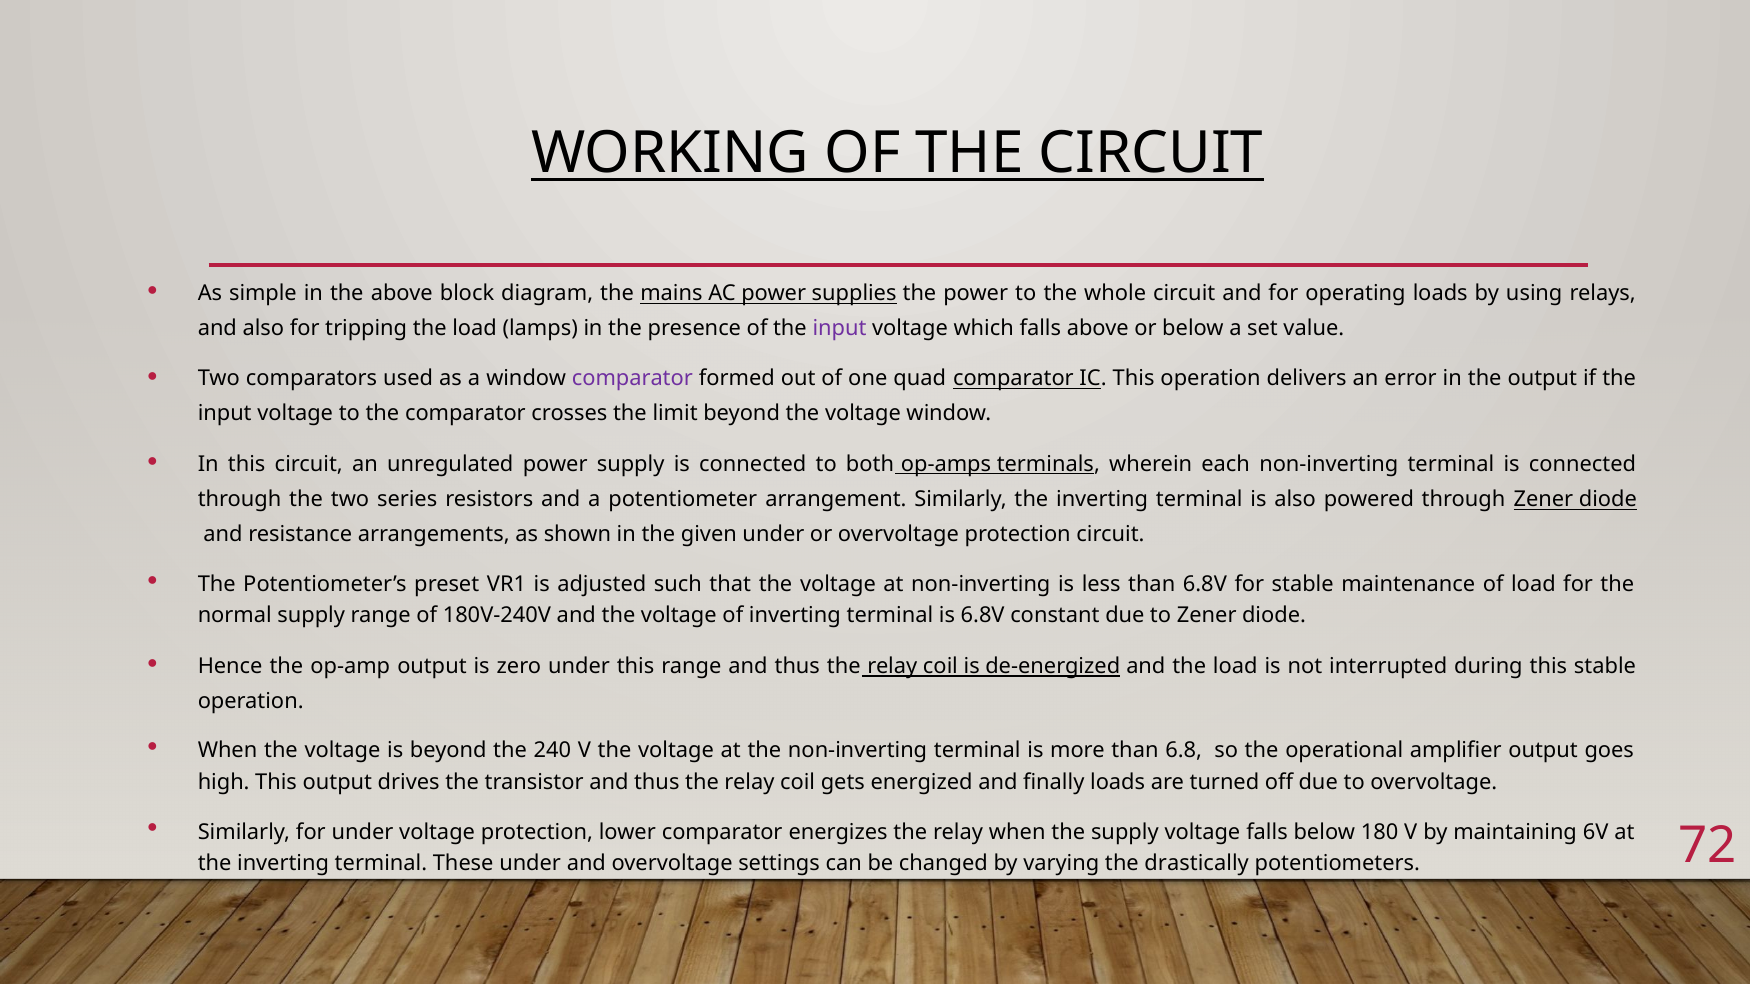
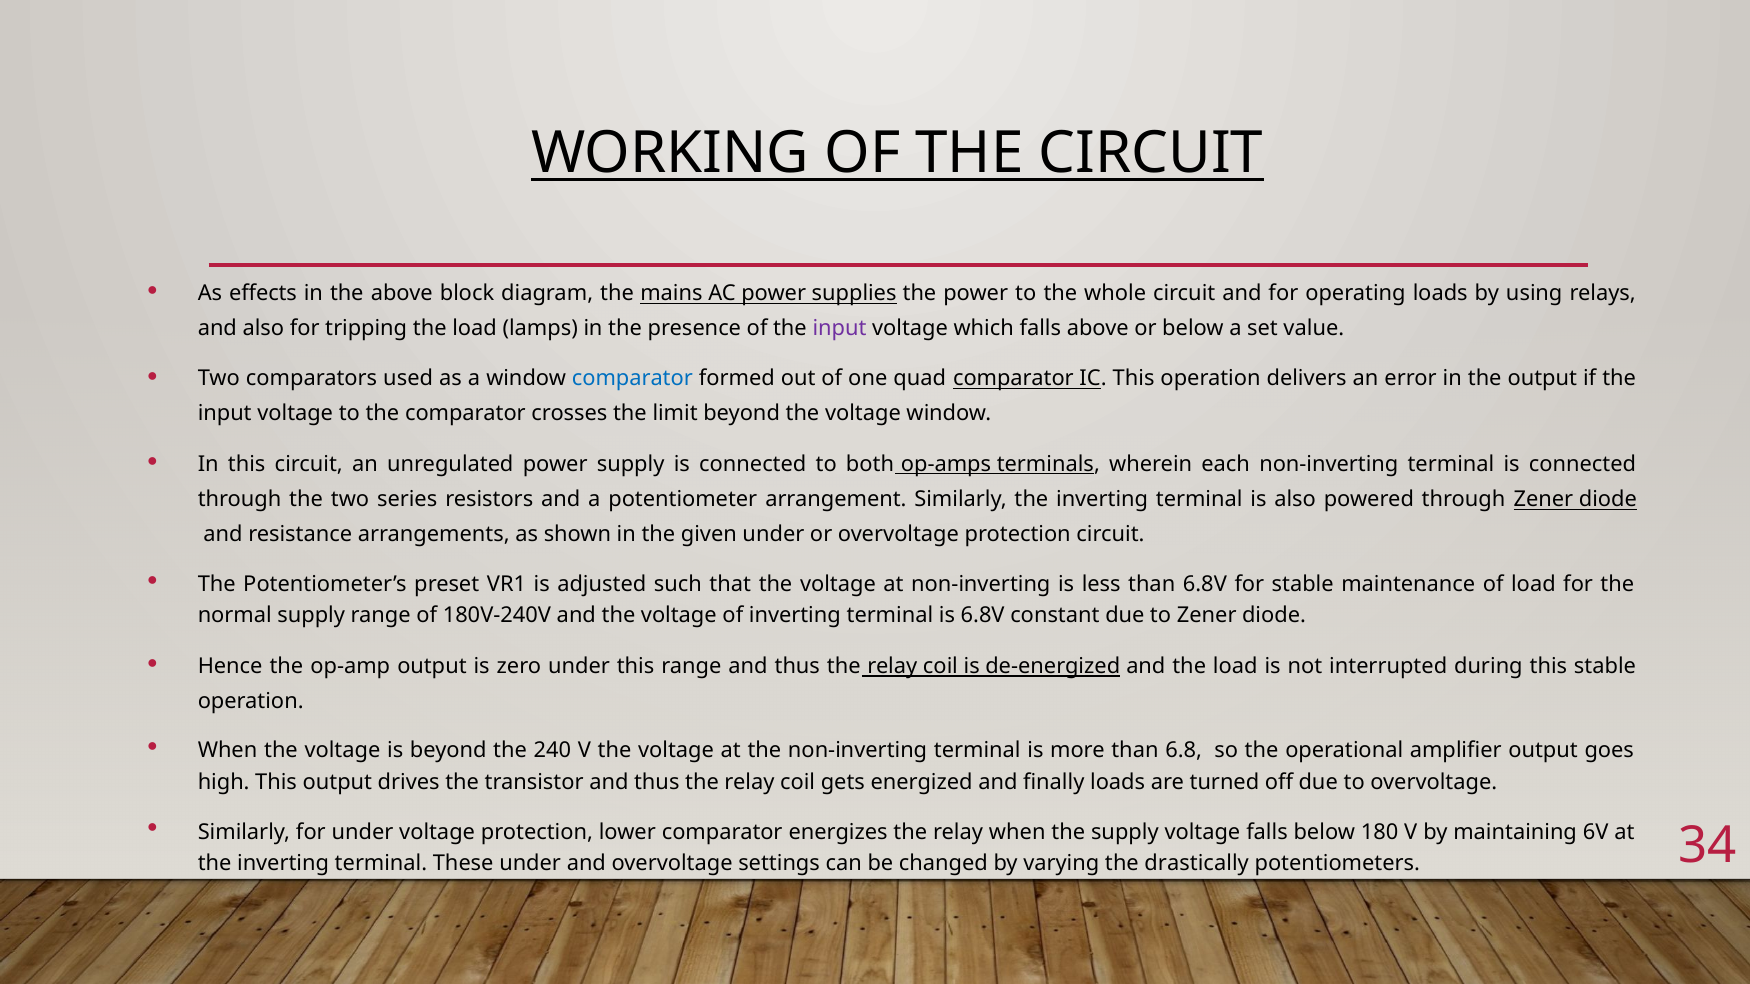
simple: simple -> effects
comparator at (632, 379) colour: purple -> blue
72: 72 -> 34
